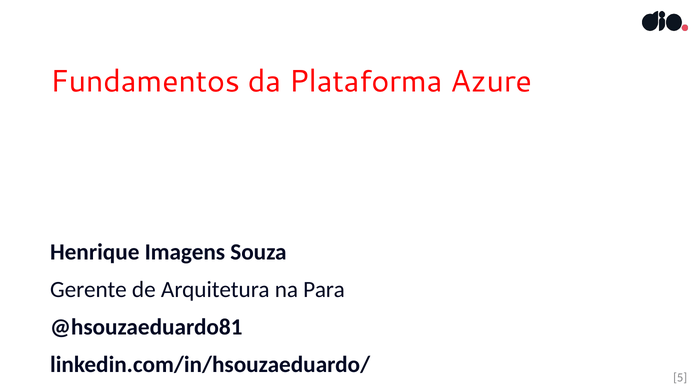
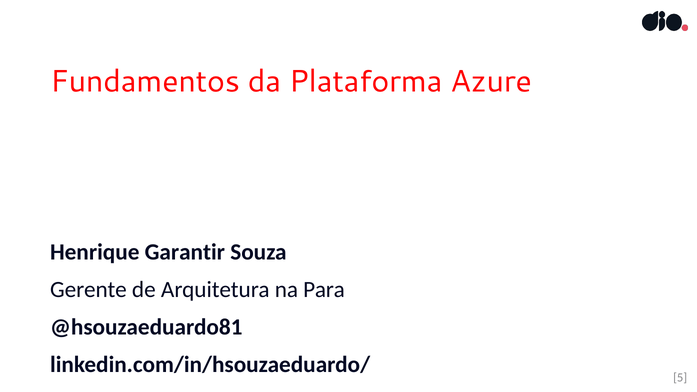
Imagens: Imagens -> Garantir
